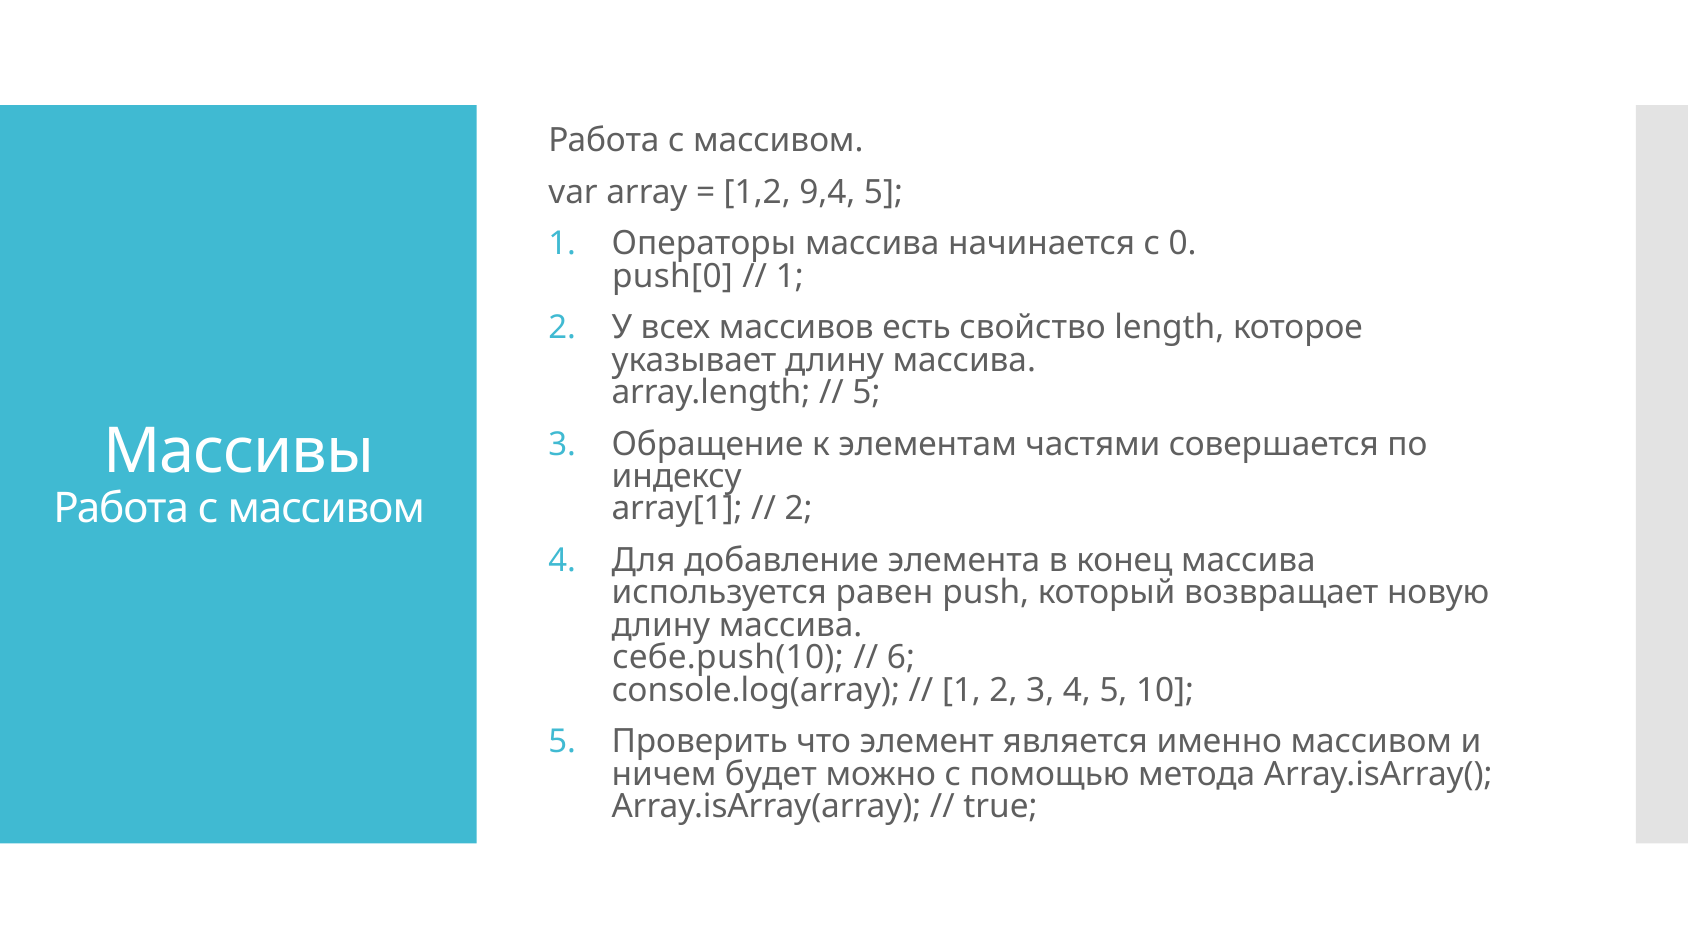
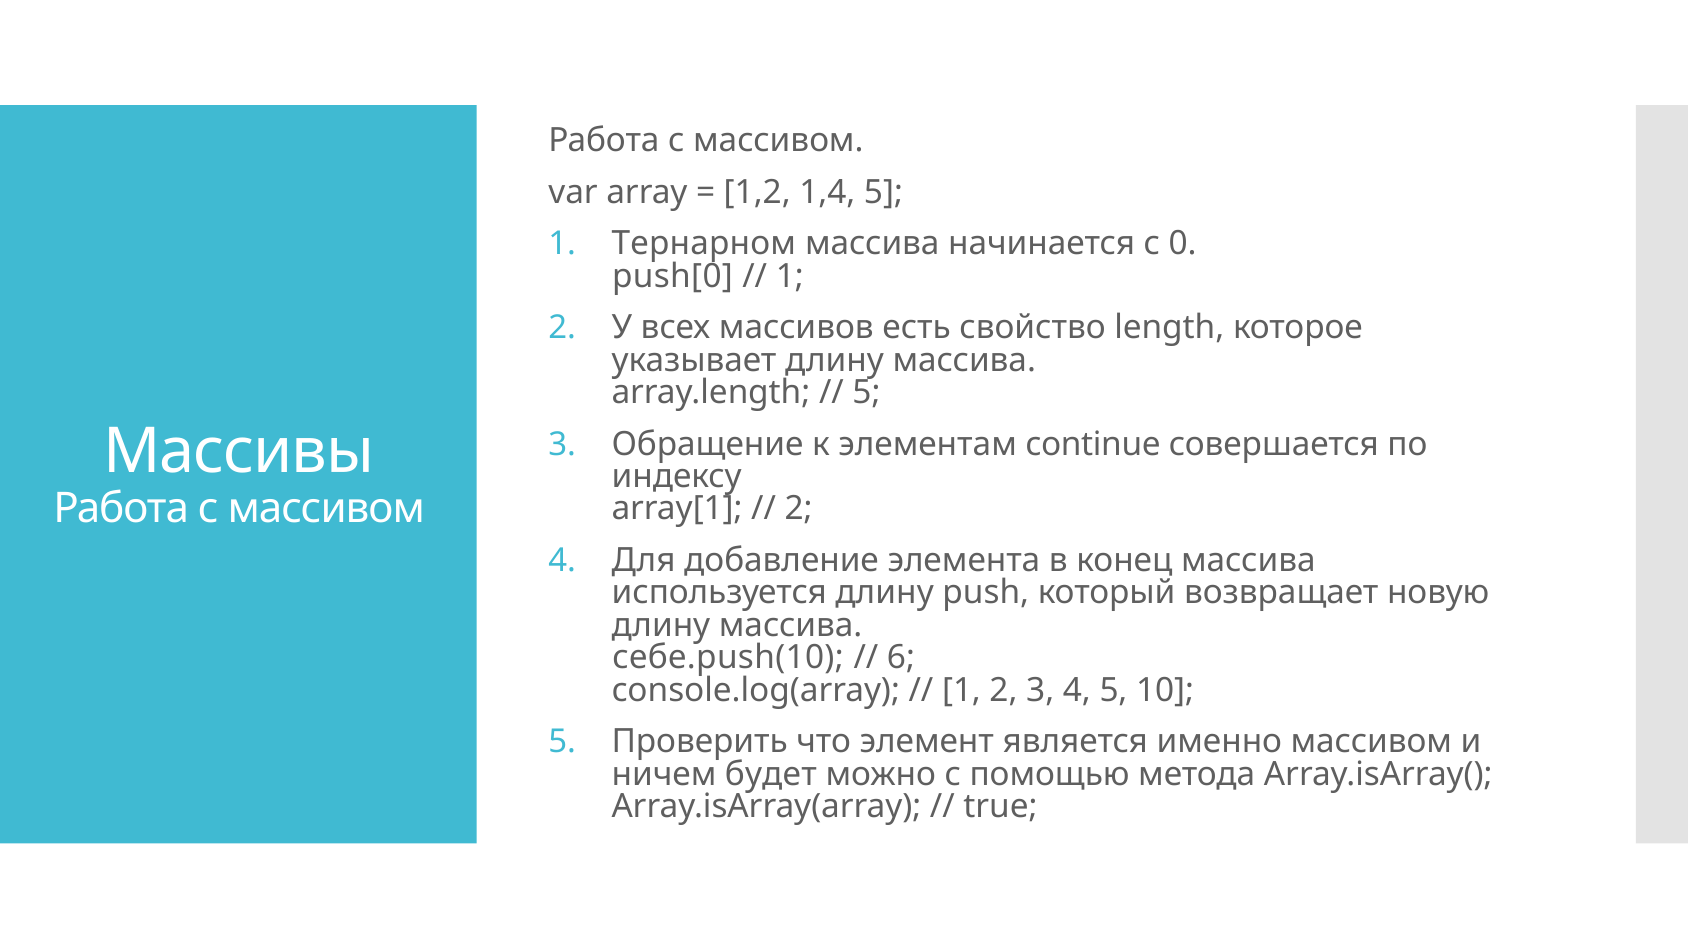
9,4: 9,4 -> 1,4
Операторы: Операторы -> Тернарном
частями: частями -> continue
используется равен: равен -> длину
